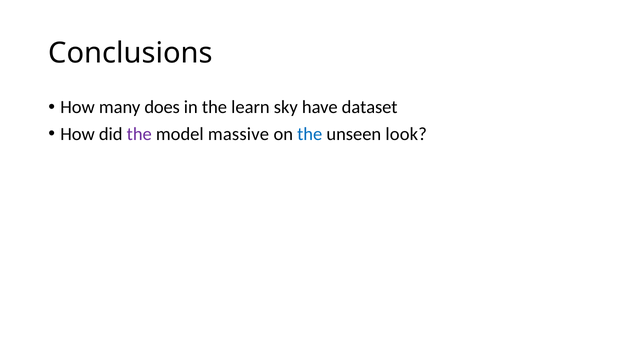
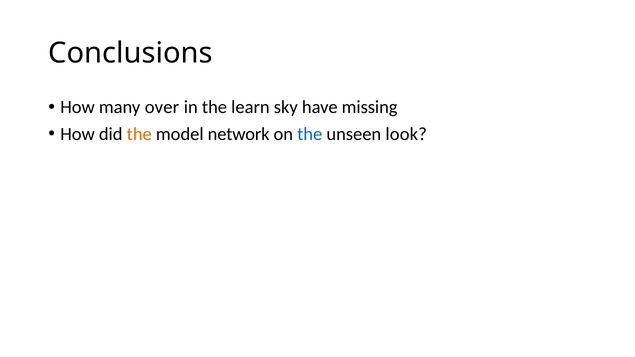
does: does -> over
dataset: dataset -> missing
the at (139, 134) colour: purple -> orange
massive: massive -> network
